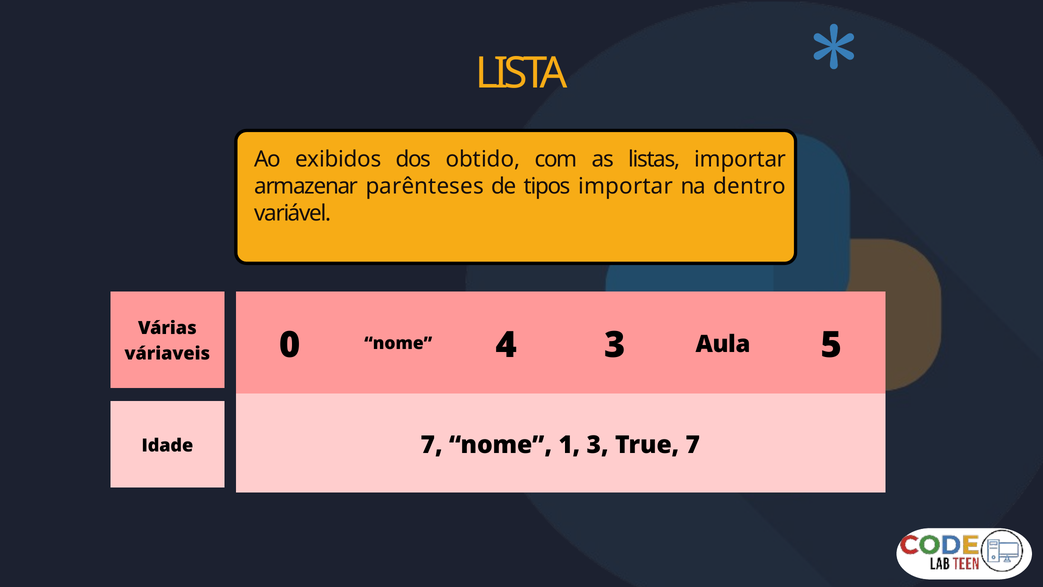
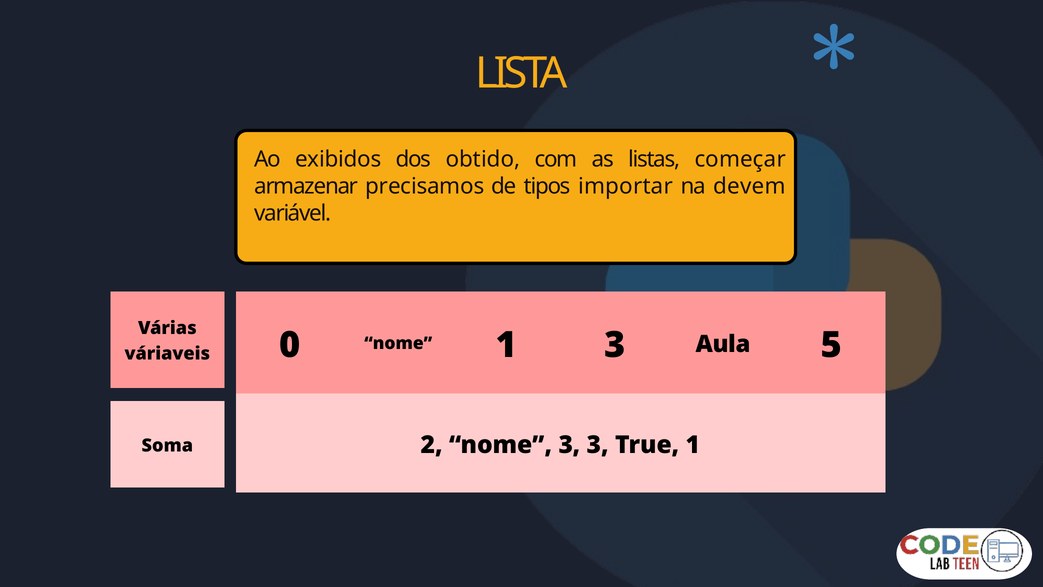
listas importar: importar -> começar
parênteses: parênteses -> precisamos
dentro: dentro -> devem
nome 4: 4 -> 1
7 at (432, 445): 7 -> 2
nome 1: 1 -> 3
True 7: 7 -> 1
Idade: Idade -> Soma
